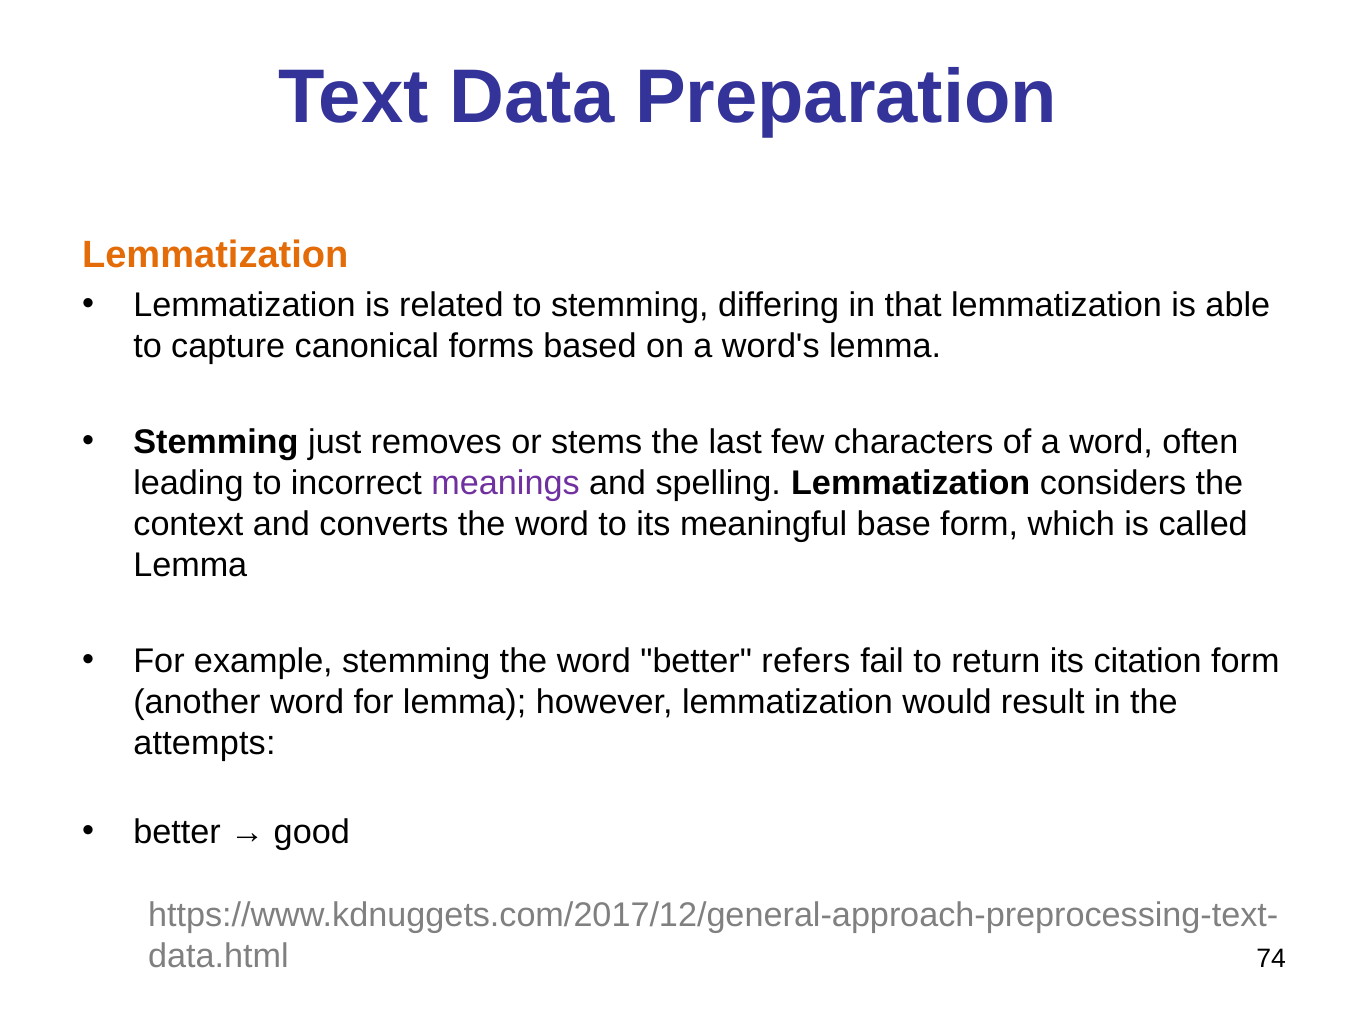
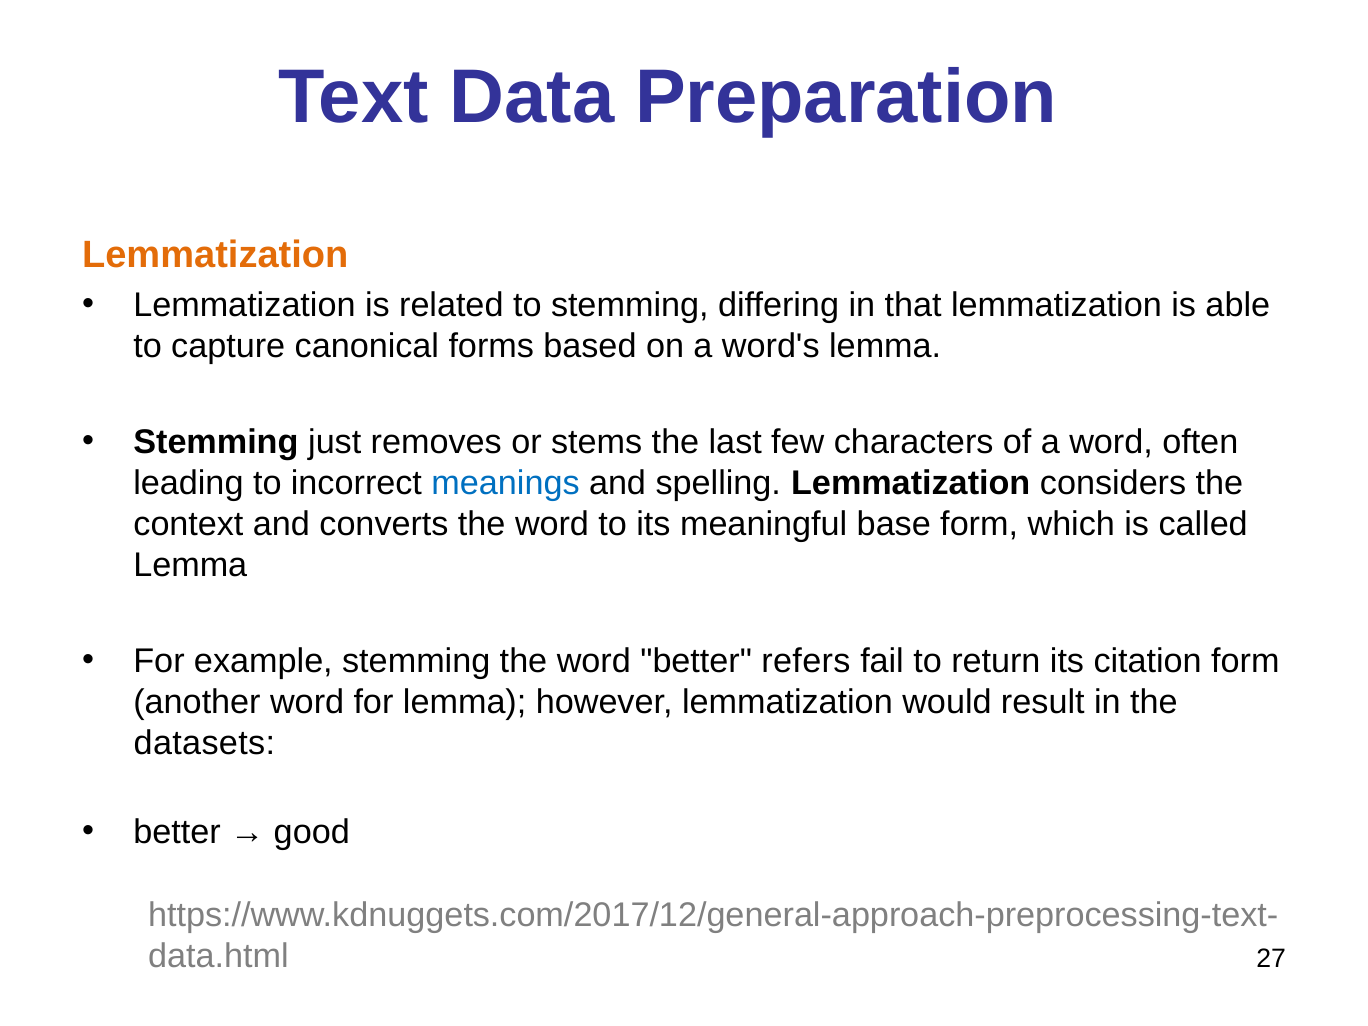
meanings colour: purple -> blue
attempts: attempts -> datasets
74: 74 -> 27
